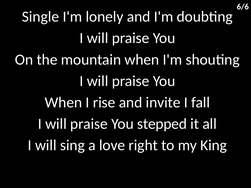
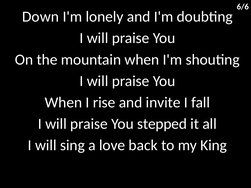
Single: Single -> Down
right: right -> back
